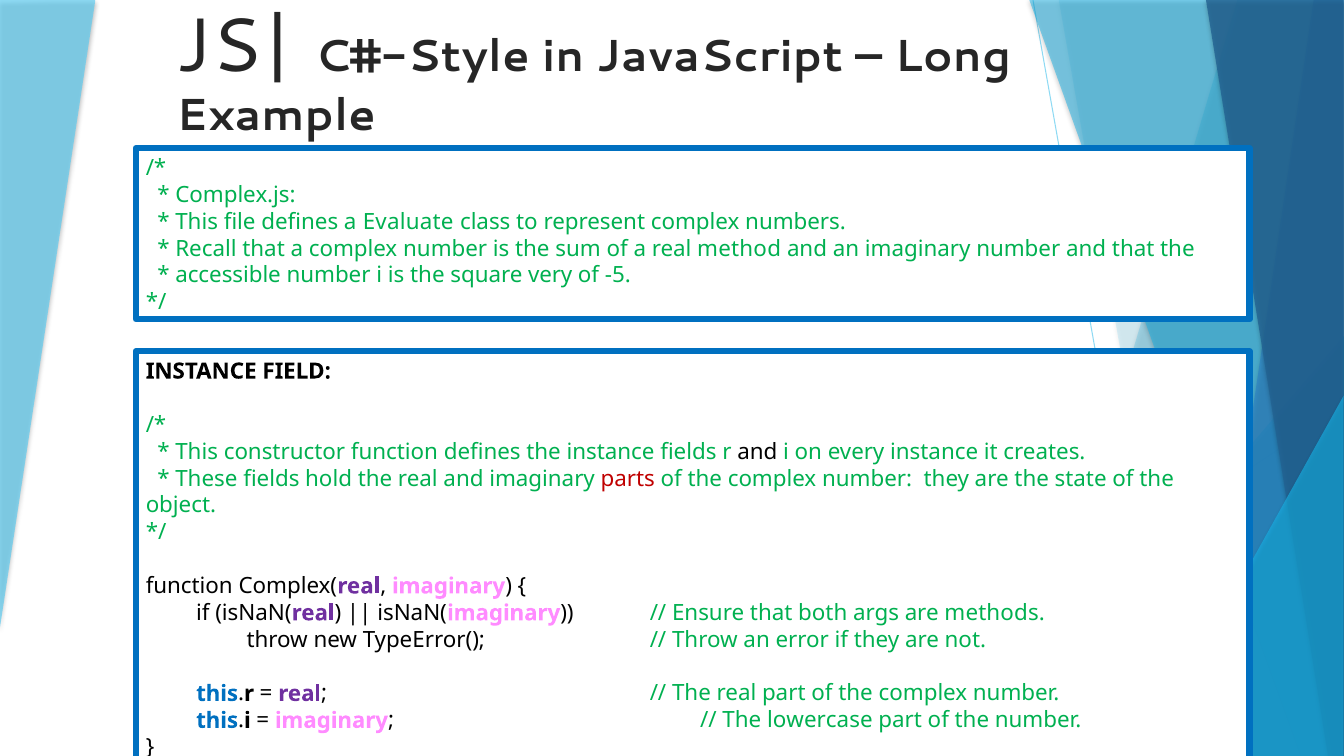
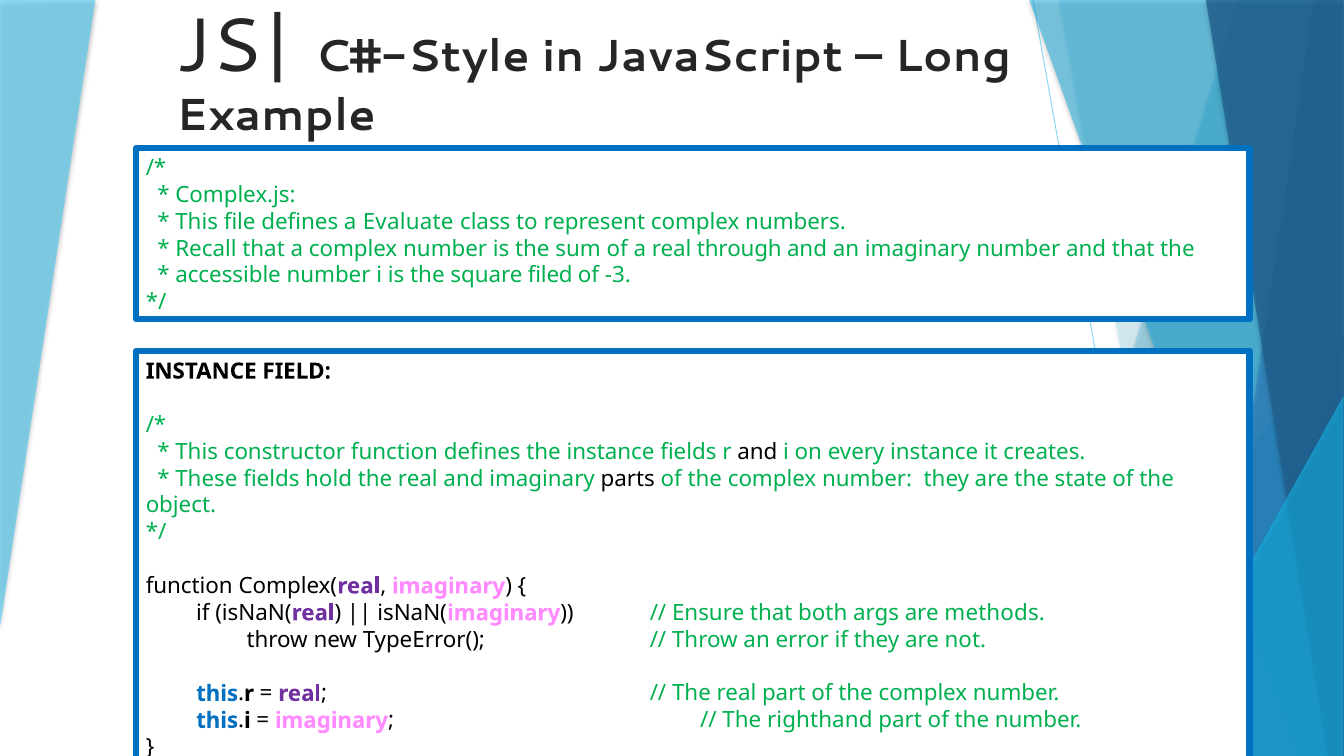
method: method -> through
very: very -> filed
-5: -5 -> -3
parts colour: red -> black
lowercase: lowercase -> righthand
